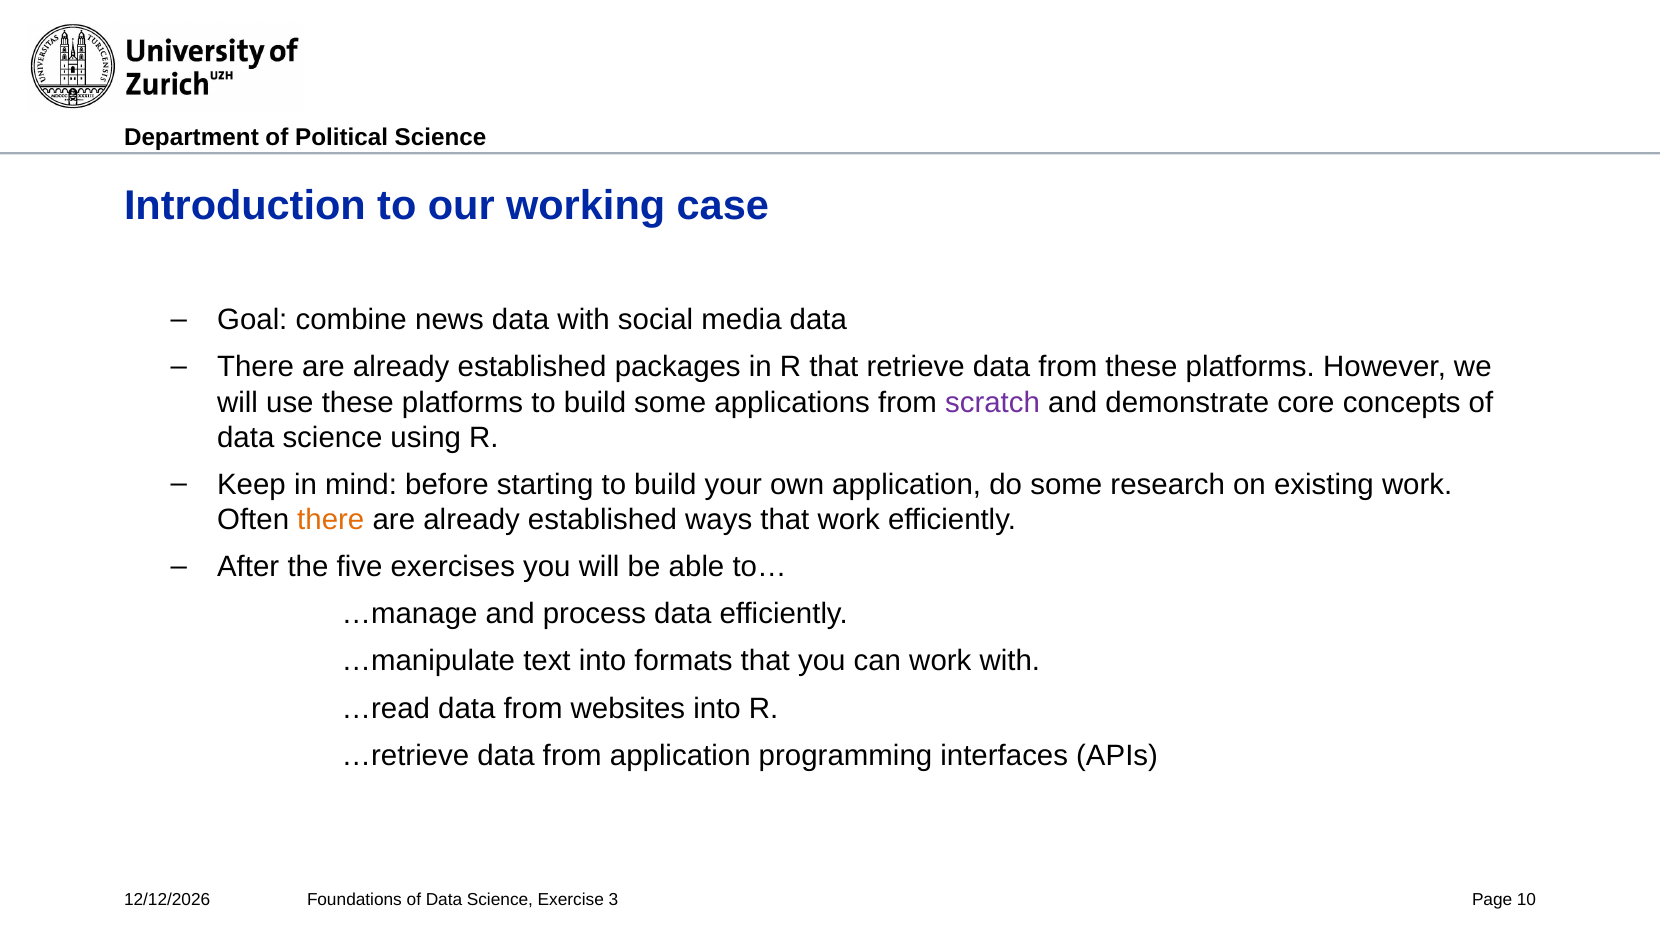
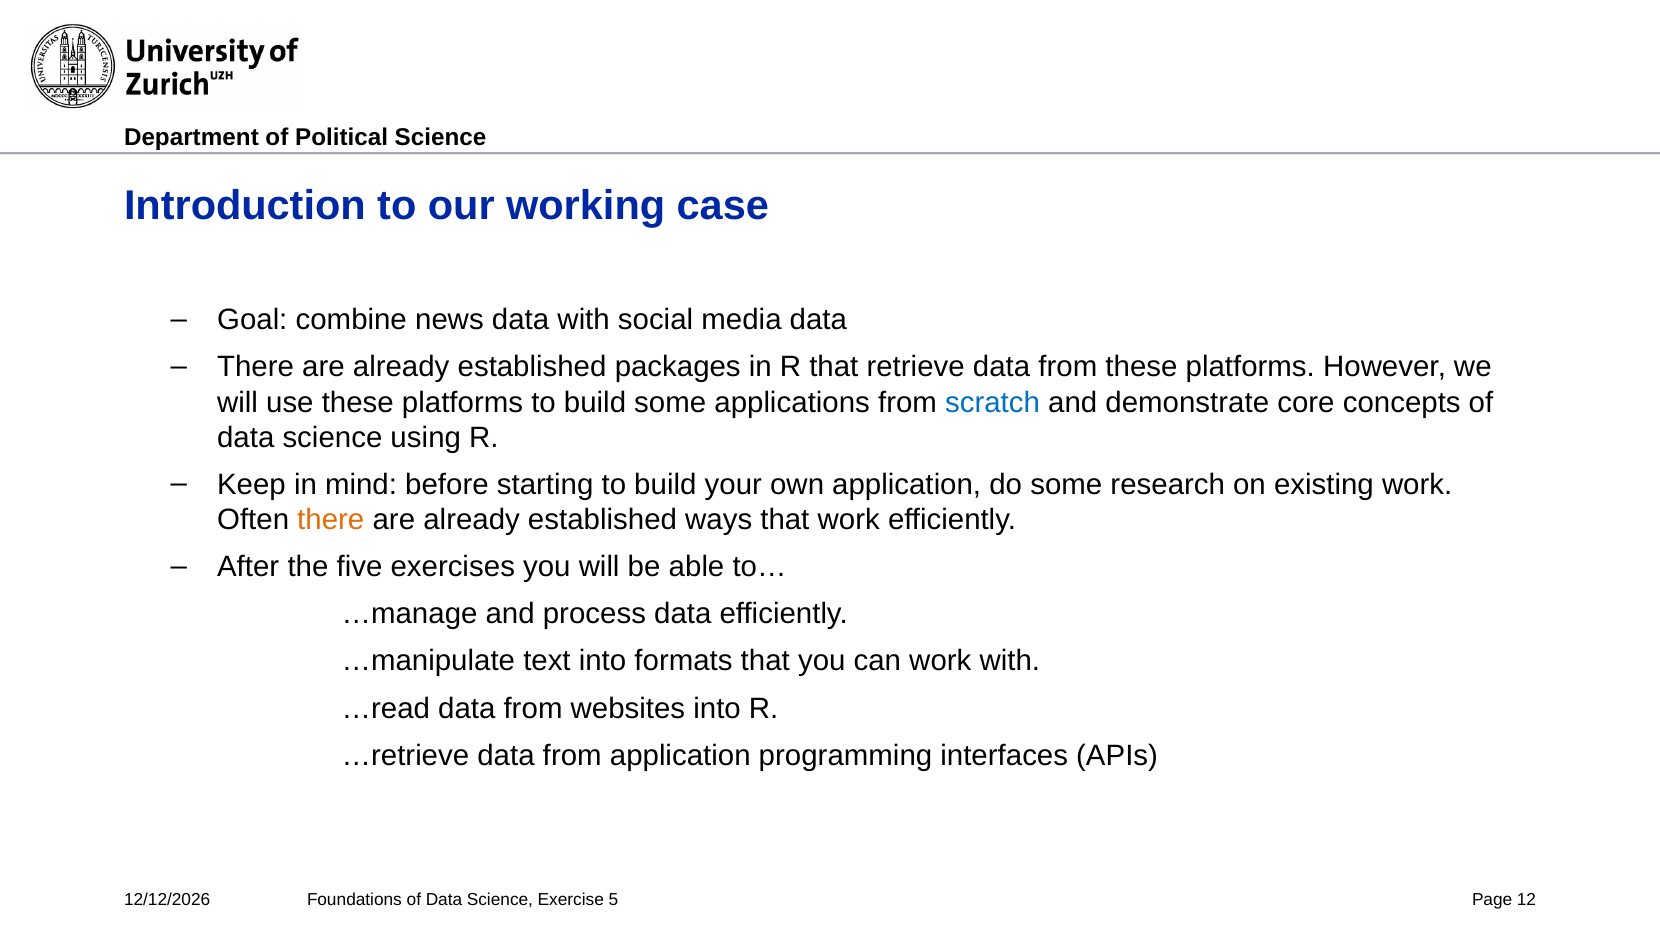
scratch colour: purple -> blue
3: 3 -> 5
10: 10 -> 12
